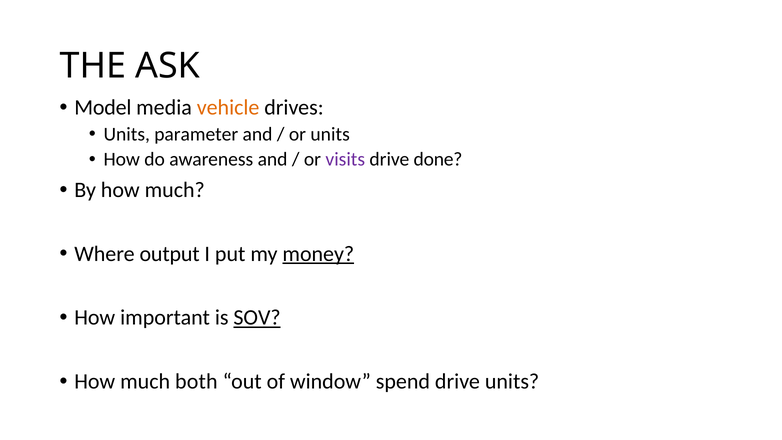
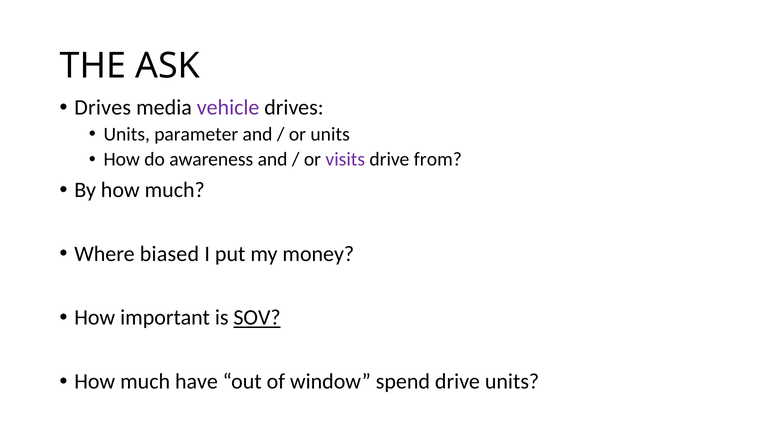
Model at (103, 108): Model -> Drives
vehicle colour: orange -> purple
done: done -> from
output: output -> biased
money underline: present -> none
both: both -> have
